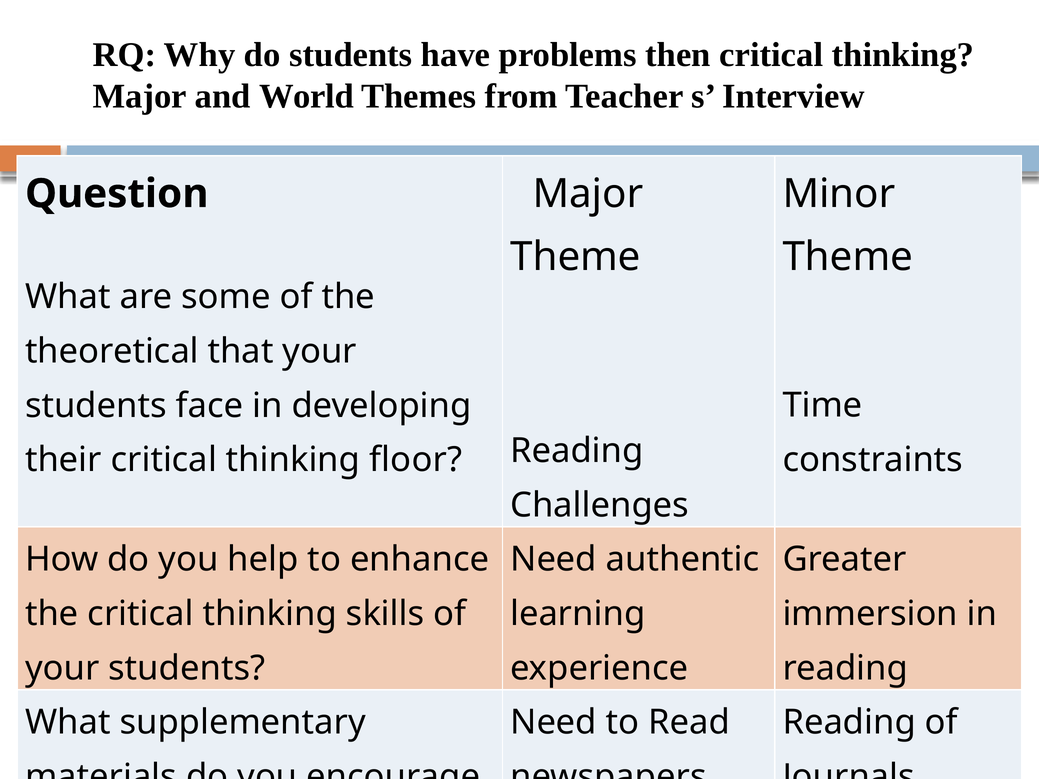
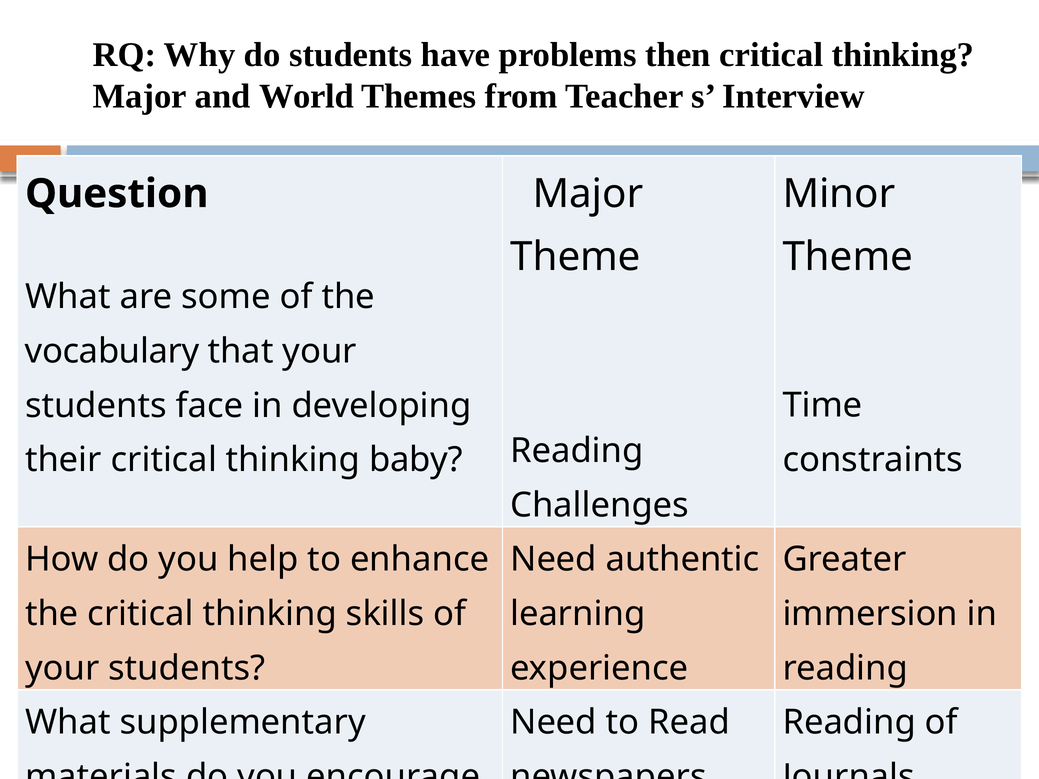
theoretical: theoretical -> vocabulary
floor: floor -> baby
